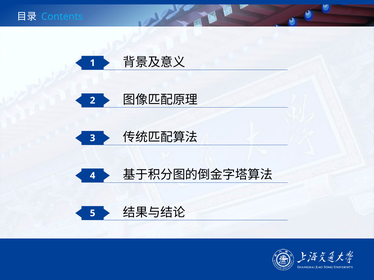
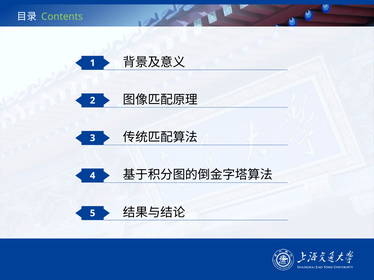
Contents colour: light blue -> light green
